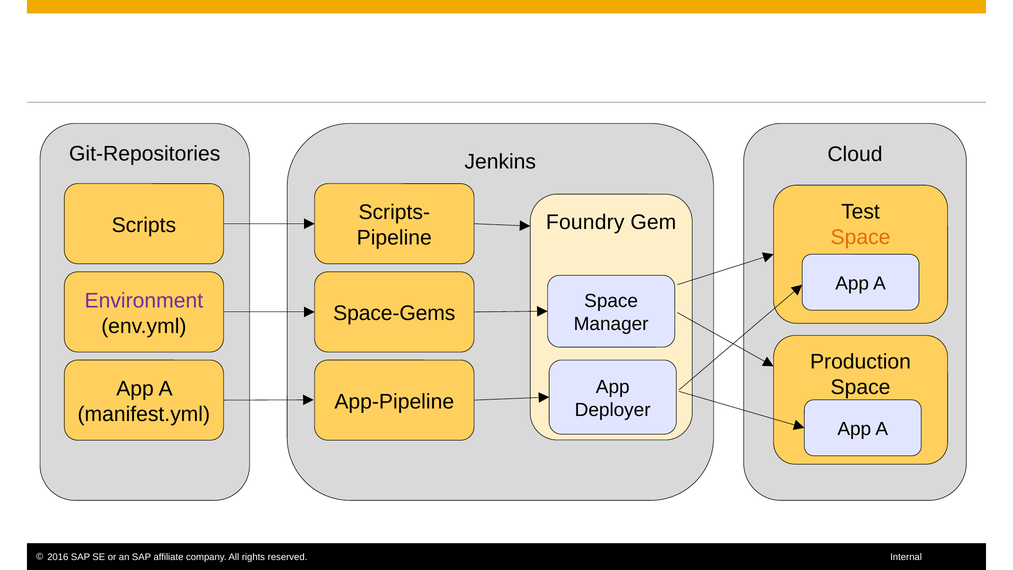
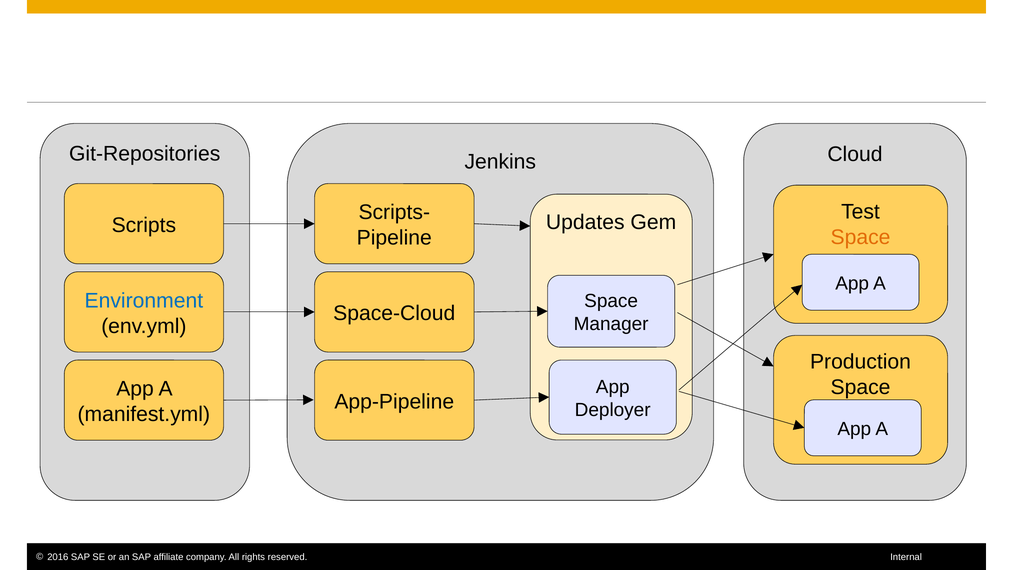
Foundry: Foundry -> Updates
Environment colour: purple -> blue
Space-Gems: Space-Gems -> Space-Cloud
